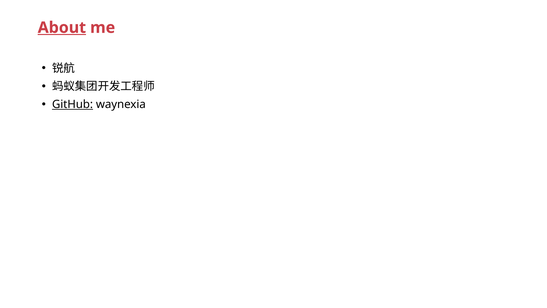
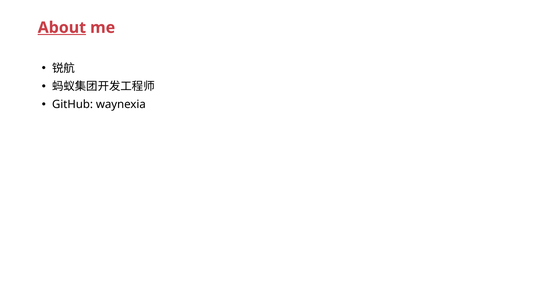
GitHub underline: present -> none
